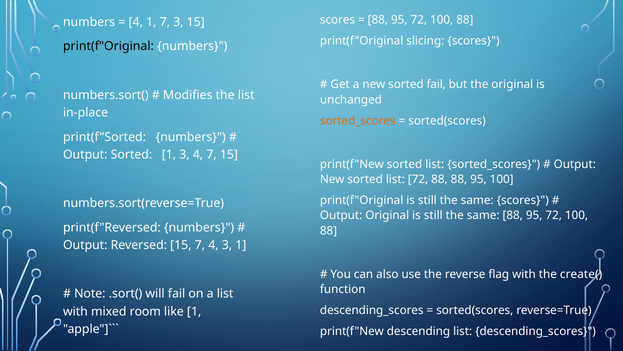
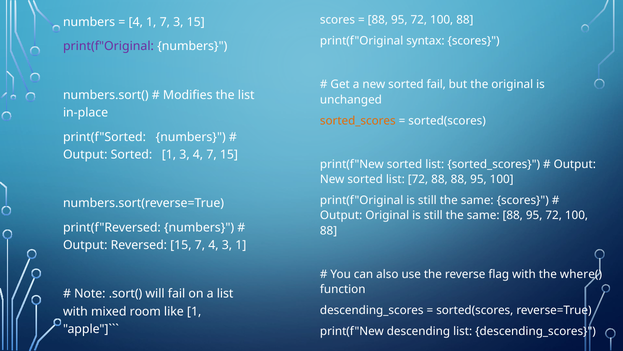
slicing: slicing -> syntax
print(f"Original at (108, 46) colour: black -> purple
create(: create( -> where(
